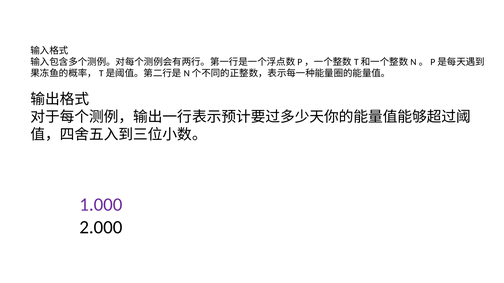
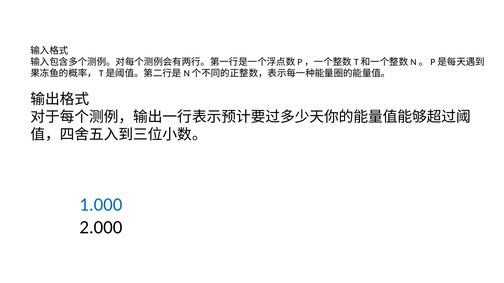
1.000 colour: purple -> blue
